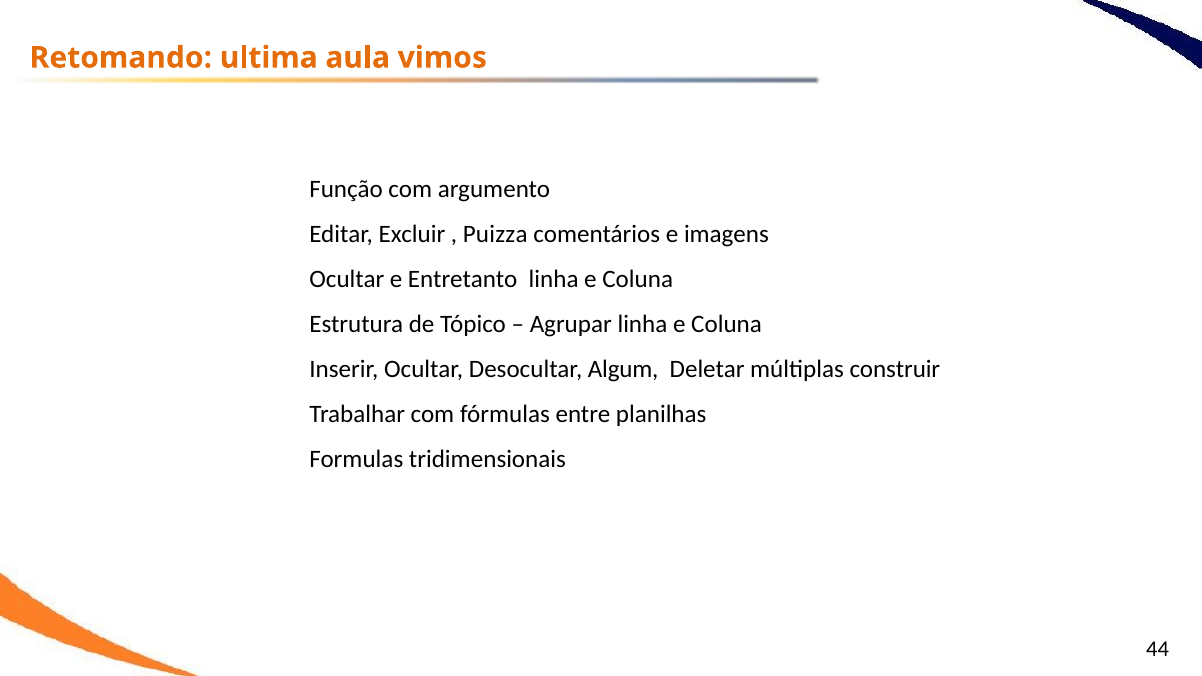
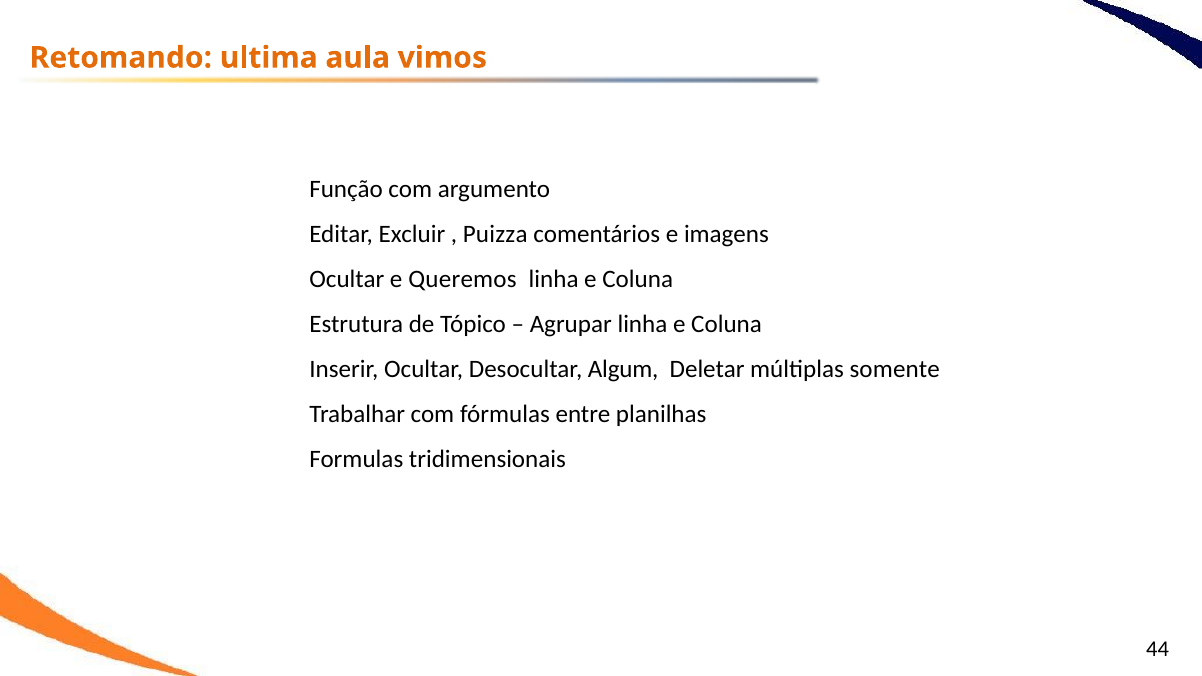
Entretanto: Entretanto -> Queremos
construir: construir -> somente
